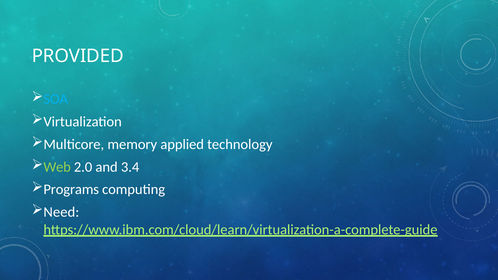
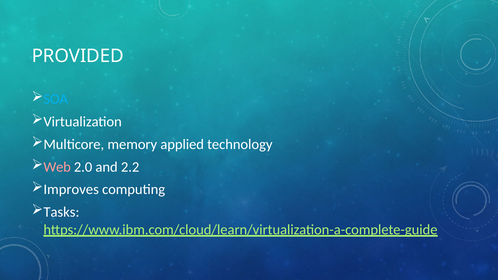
Web colour: light green -> pink
3.4: 3.4 -> 2.2
Programs: Programs -> Improves
Need: Need -> Tasks
